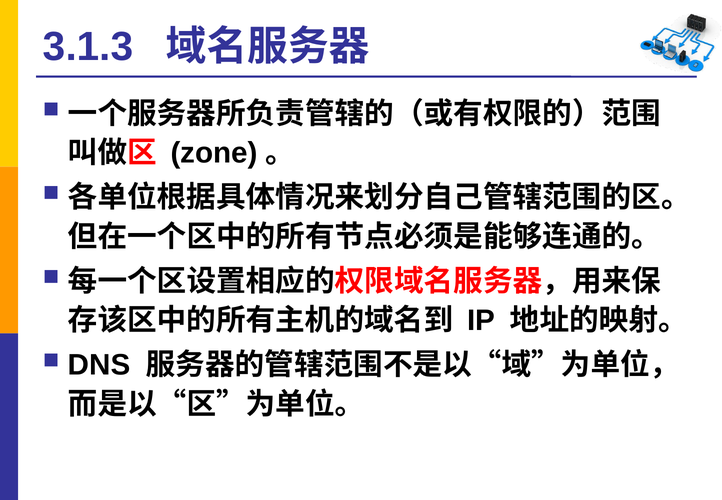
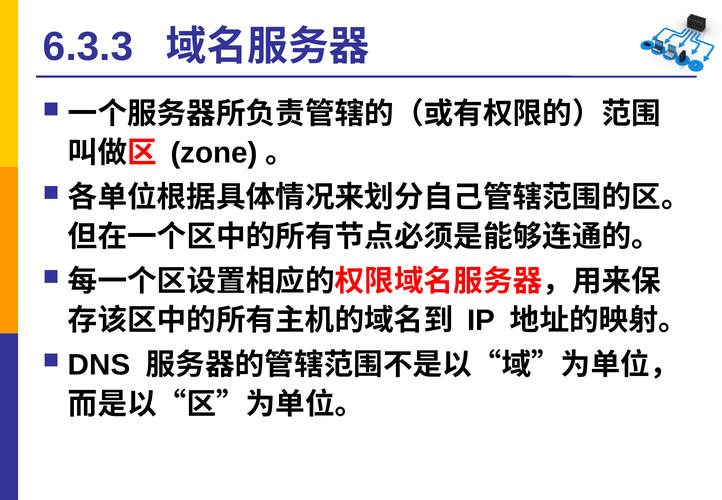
3.1.3: 3.1.3 -> 6.3.3
